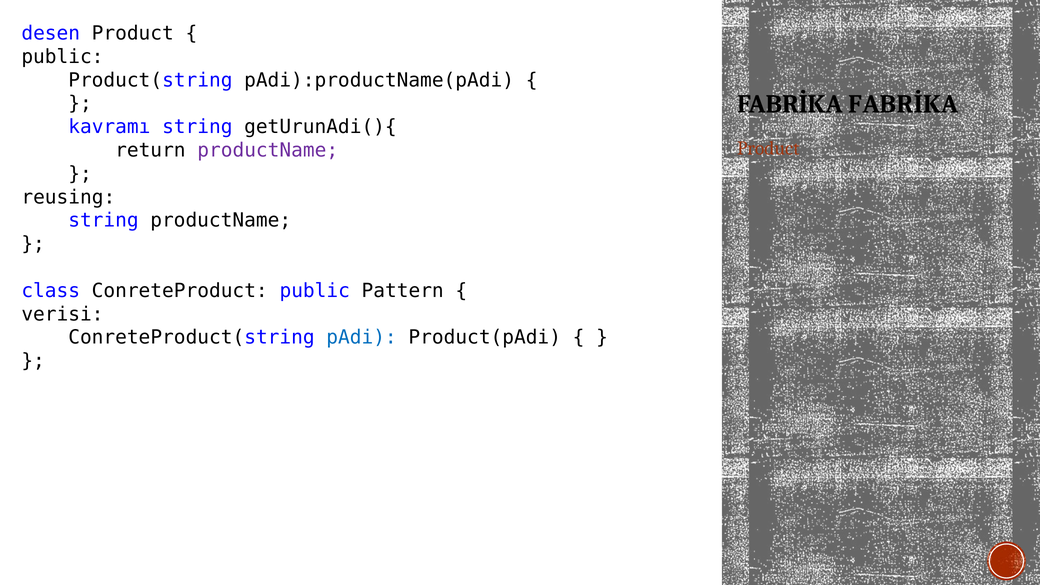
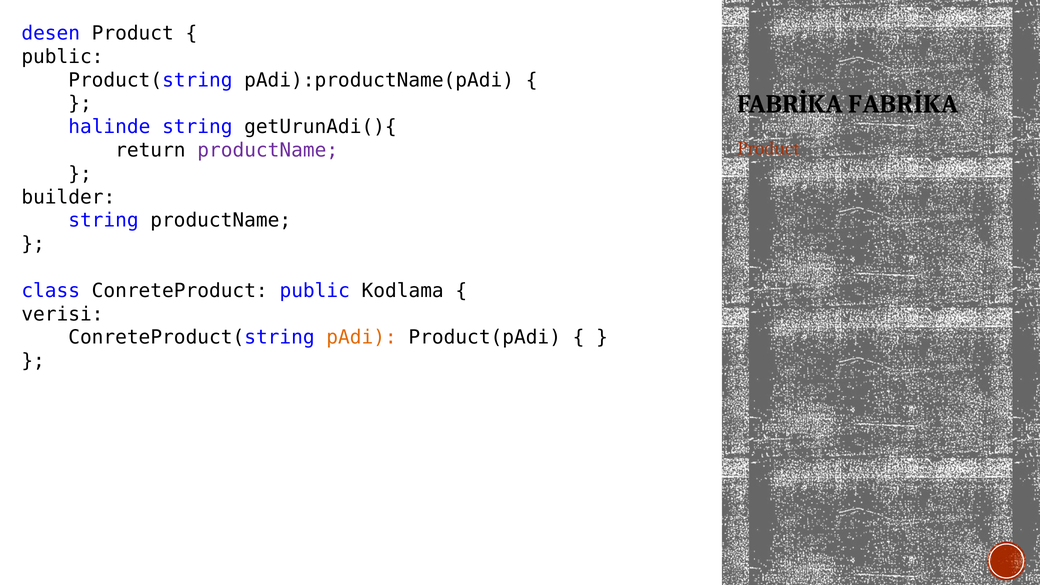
kavramı: kavramı -> halinde
reusing: reusing -> builder
Pattern: Pattern -> Kodlama
pAdi colour: blue -> orange
